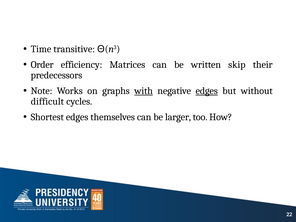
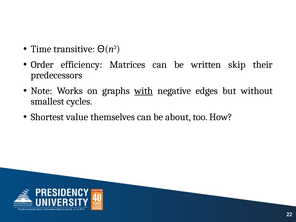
edges at (207, 91) underline: present -> none
difficult: difficult -> smallest
Shortest edges: edges -> value
larger: larger -> about
